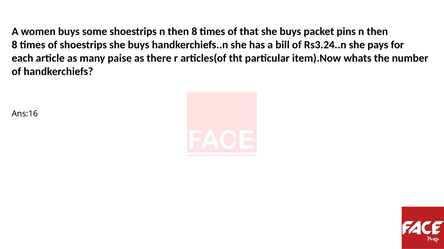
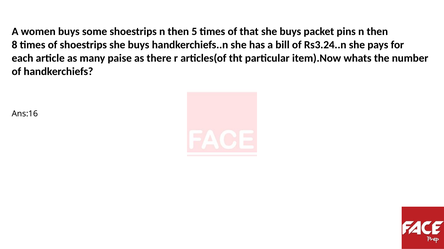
shoestrips n then 8: 8 -> 5
